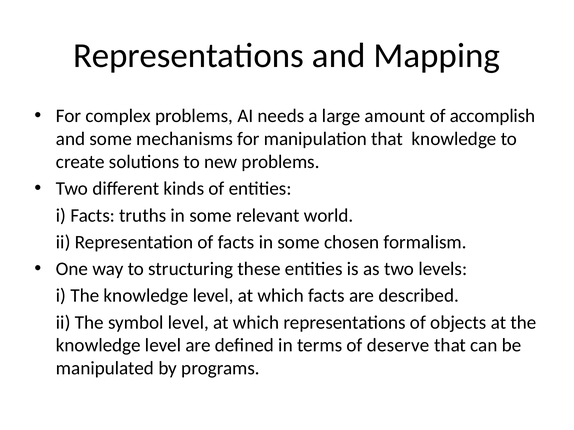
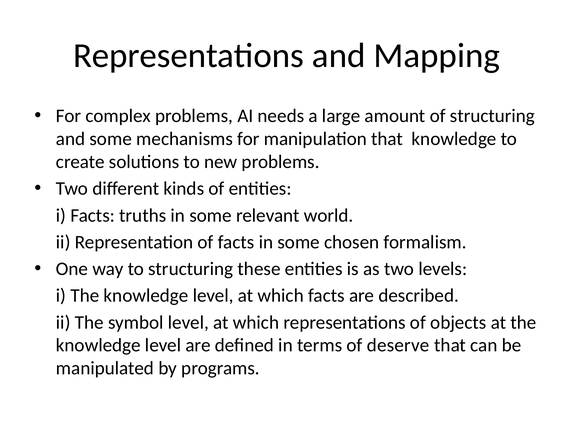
of accomplish: accomplish -> structuring
